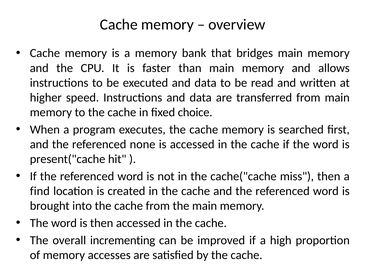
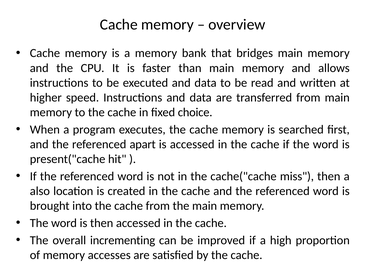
none: none -> apart
find: find -> also
